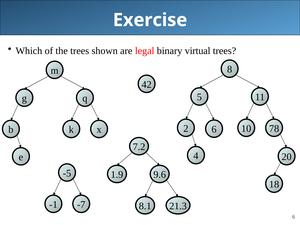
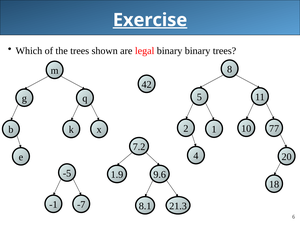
Exercise underline: none -> present
binary virtual: virtual -> binary
2 6: 6 -> 1
78: 78 -> 77
